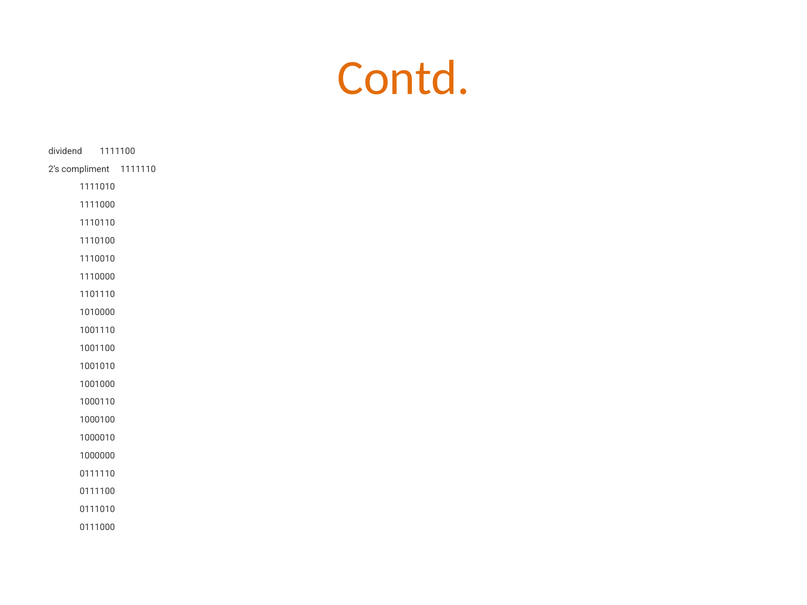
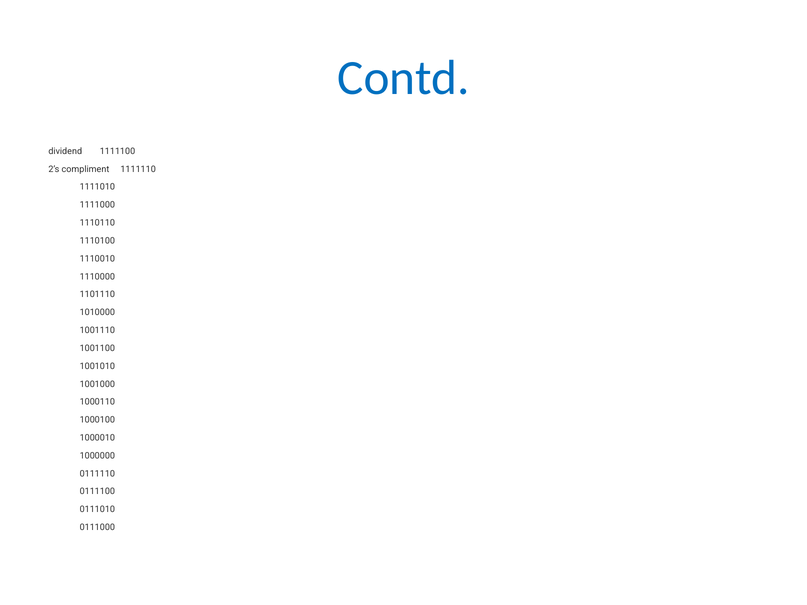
Contd colour: orange -> blue
